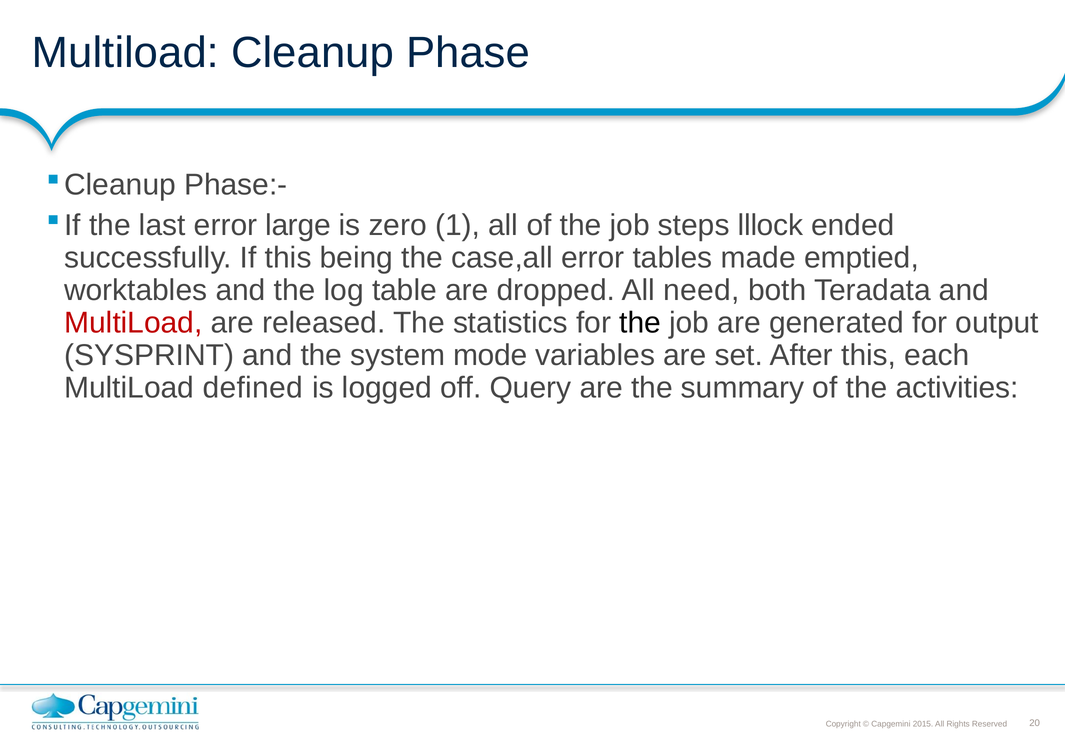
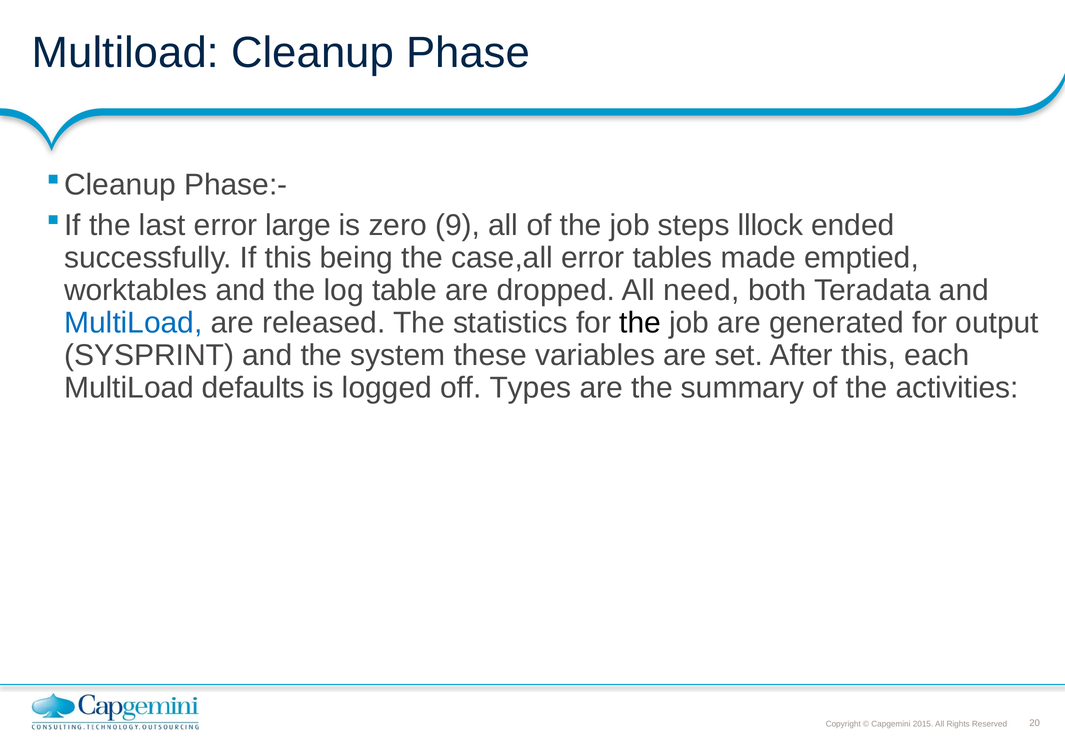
1: 1 -> 9
MultiLoad at (133, 322) colour: red -> blue
mode: mode -> these
defined: defined -> defaults
Query: Query -> Types
